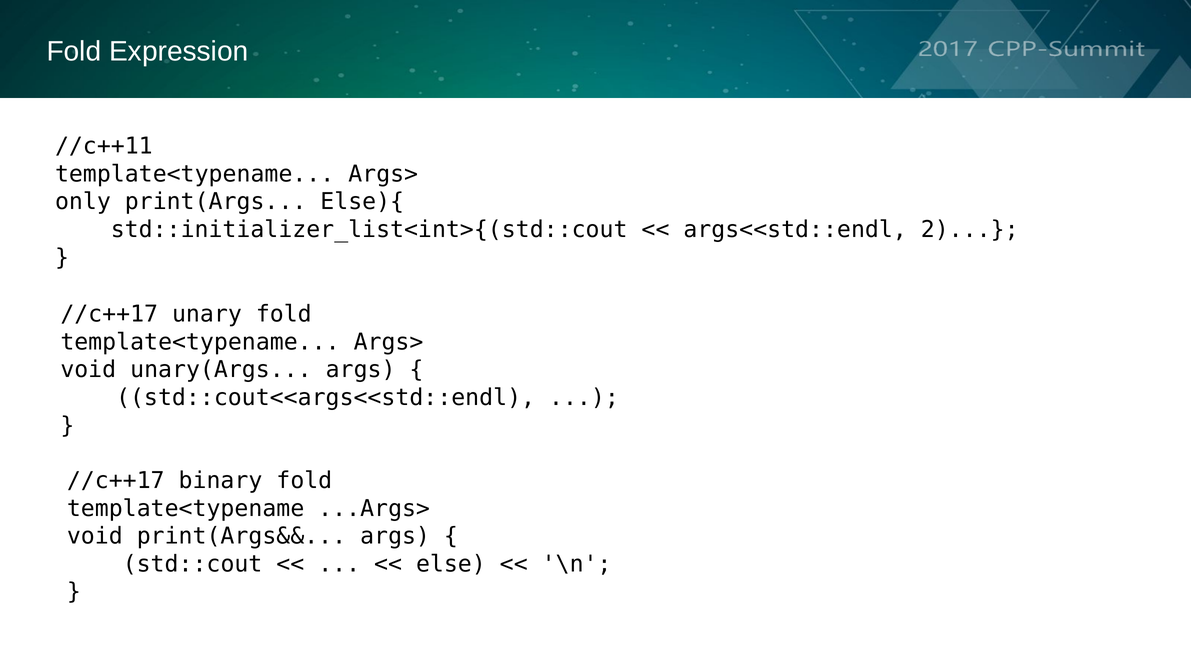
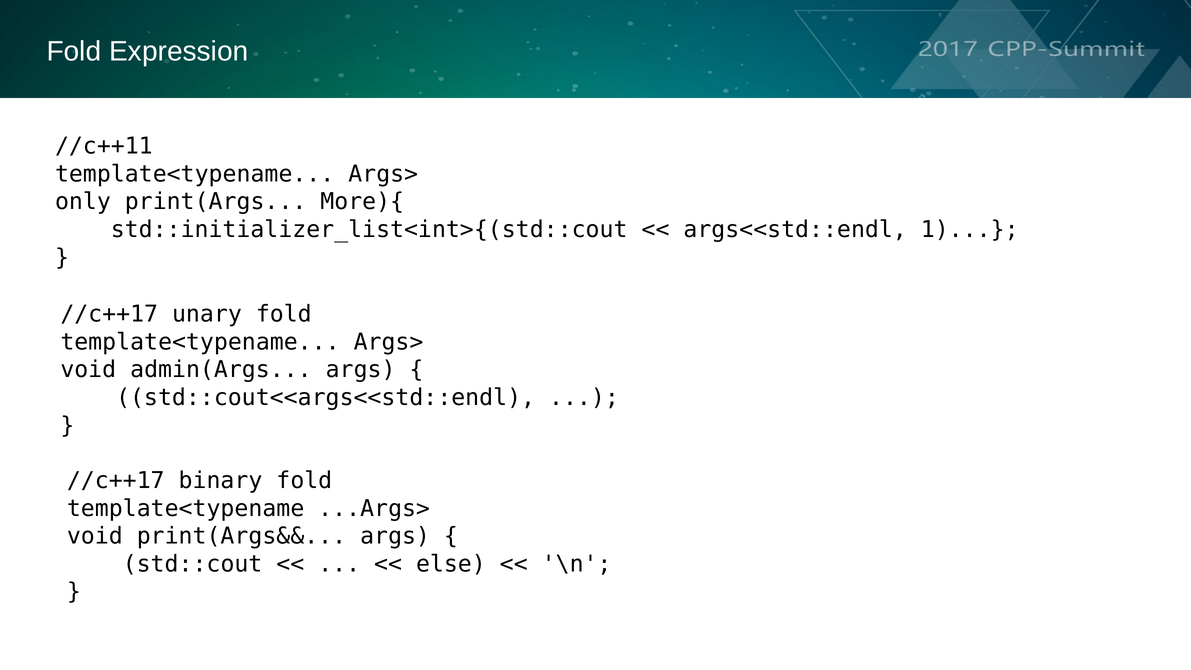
Else){: Else){ -> More){
2: 2 -> 1
unary(Args: unary(Args -> admin(Args
